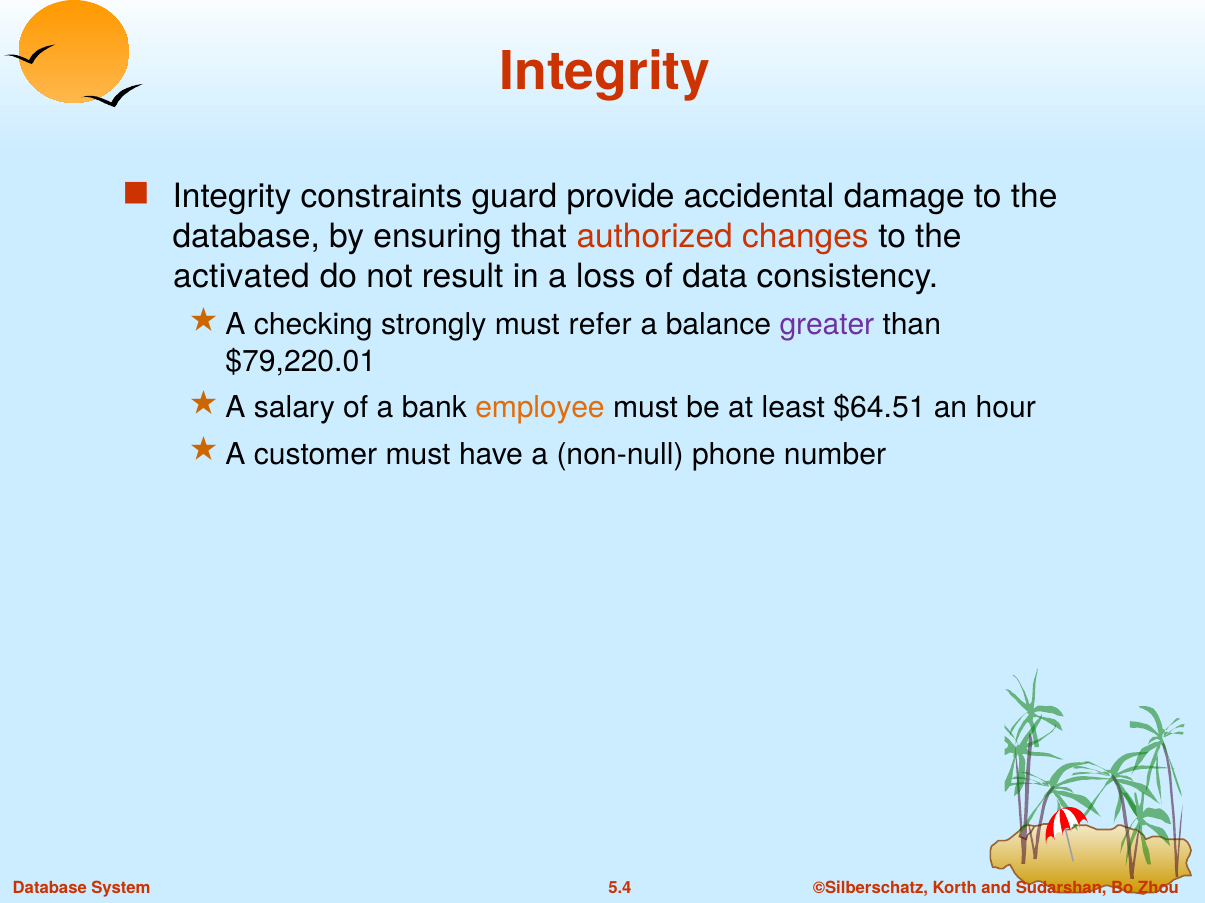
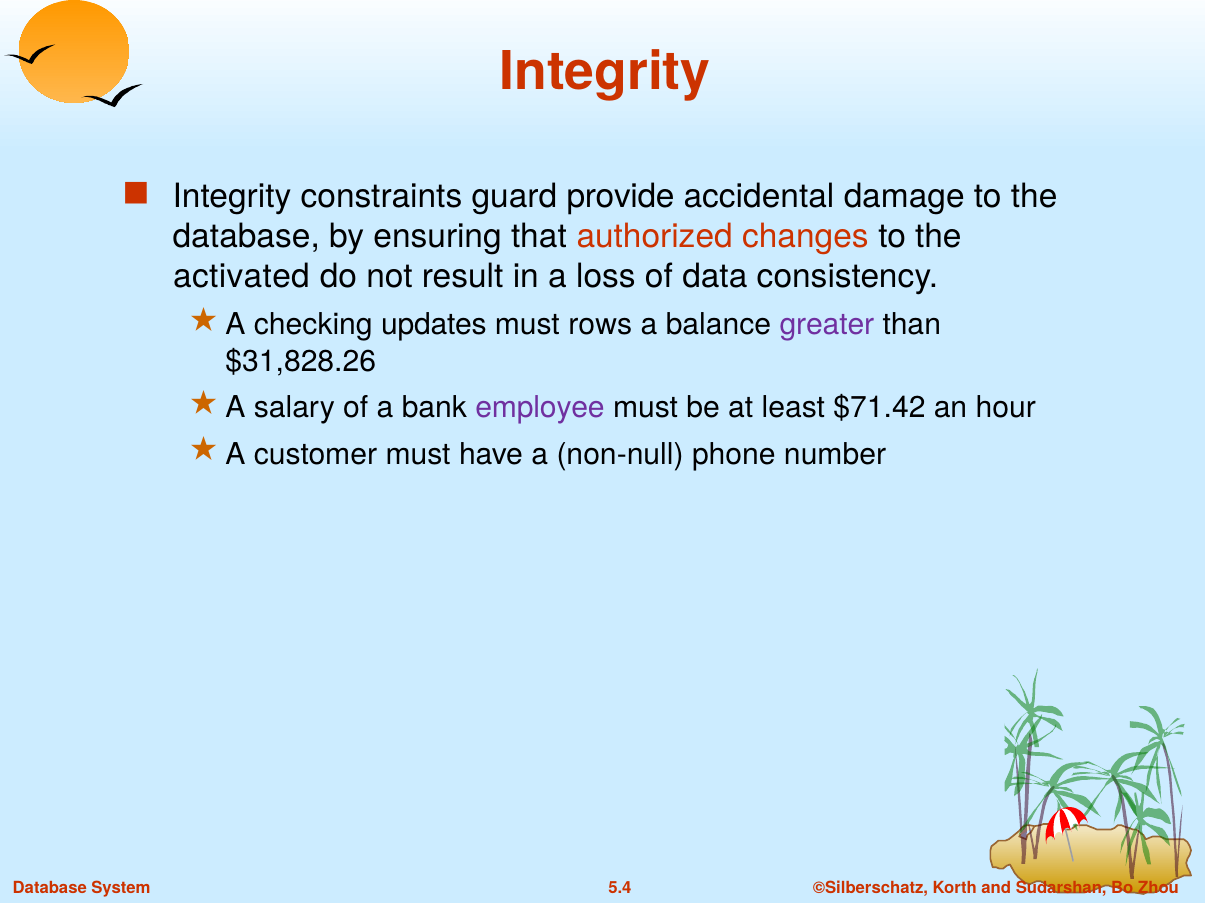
strongly: strongly -> updates
refer: refer -> rows
$79,220.01: $79,220.01 -> $31,828.26
employee colour: orange -> purple
$64.51: $64.51 -> $71.42
